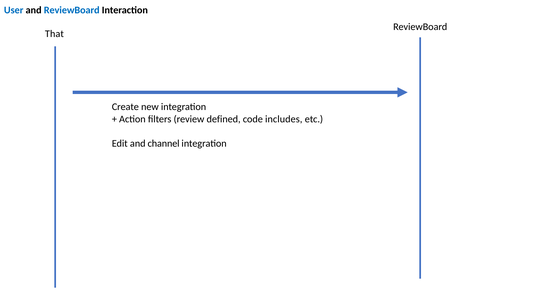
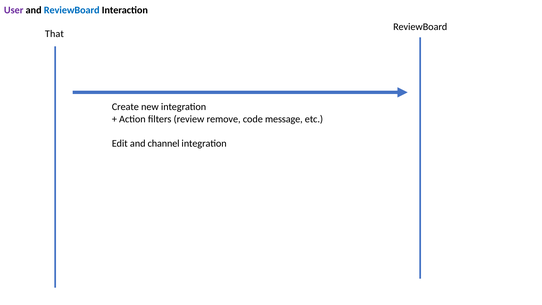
User colour: blue -> purple
defined: defined -> remove
includes: includes -> message
